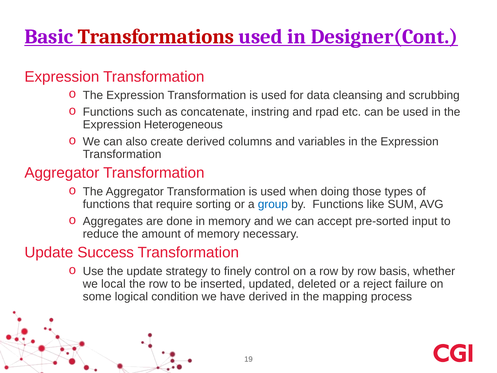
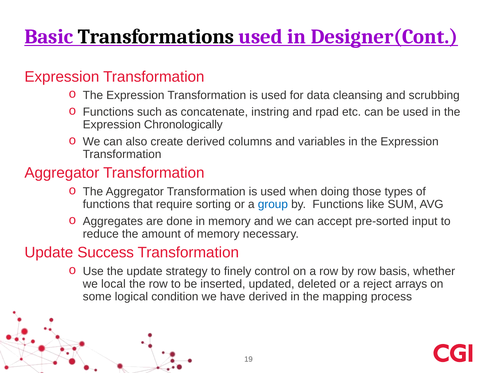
Transformations colour: red -> black
Heterogeneous: Heterogeneous -> Chronologically
failure: failure -> arrays
